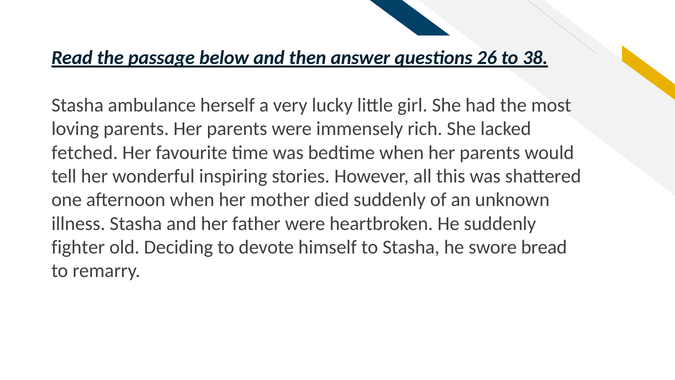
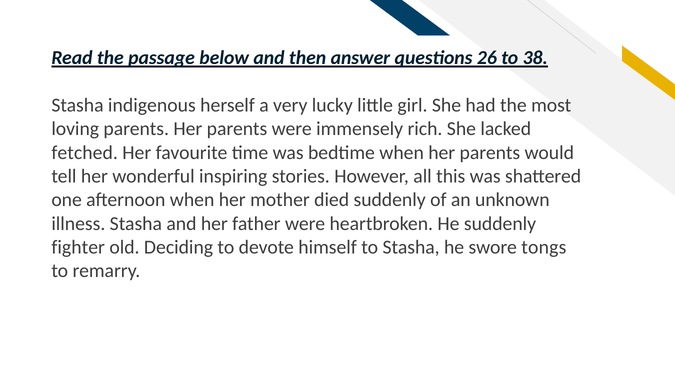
ambulance: ambulance -> indigenous
bread: bread -> tongs
